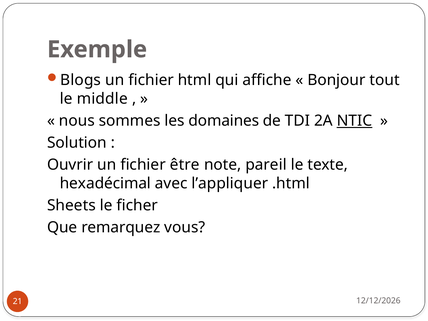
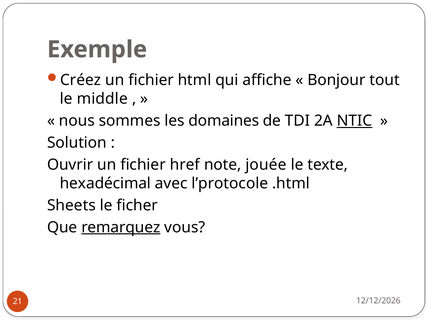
Blogs: Blogs -> Créez
être: être -> href
pareil: pareil -> jouée
l’appliquer: l’appliquer -> l’protocole
remarquez underline: none -> present
